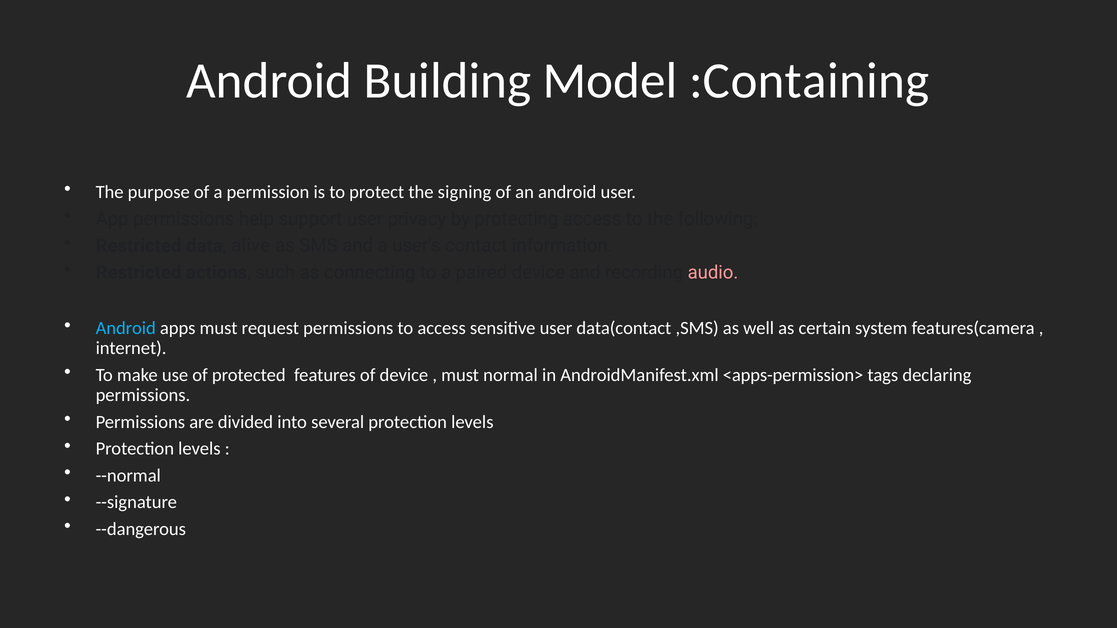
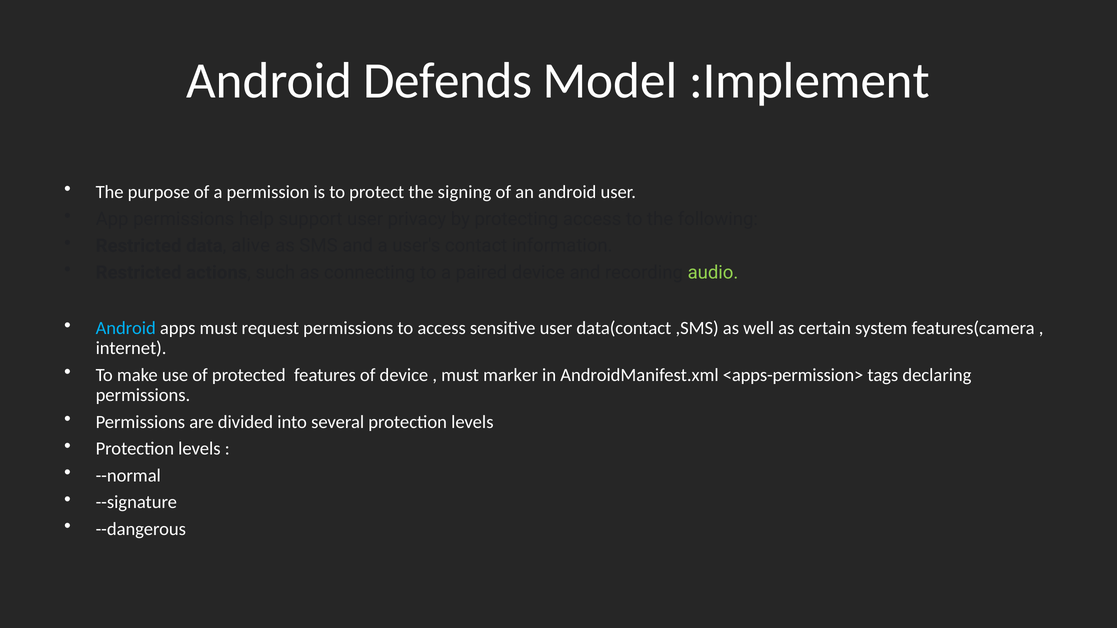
Building: Building -> Defends
:Containing: :Containing -> :Implement
audio colour: pink -> light green
normal: normal -> marker
